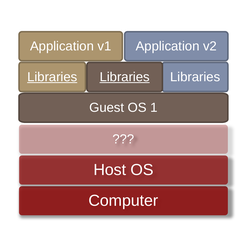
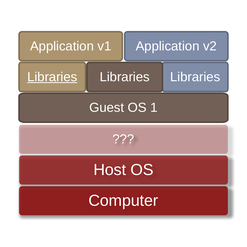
Libraries at (125, 77) underline: present -> none
